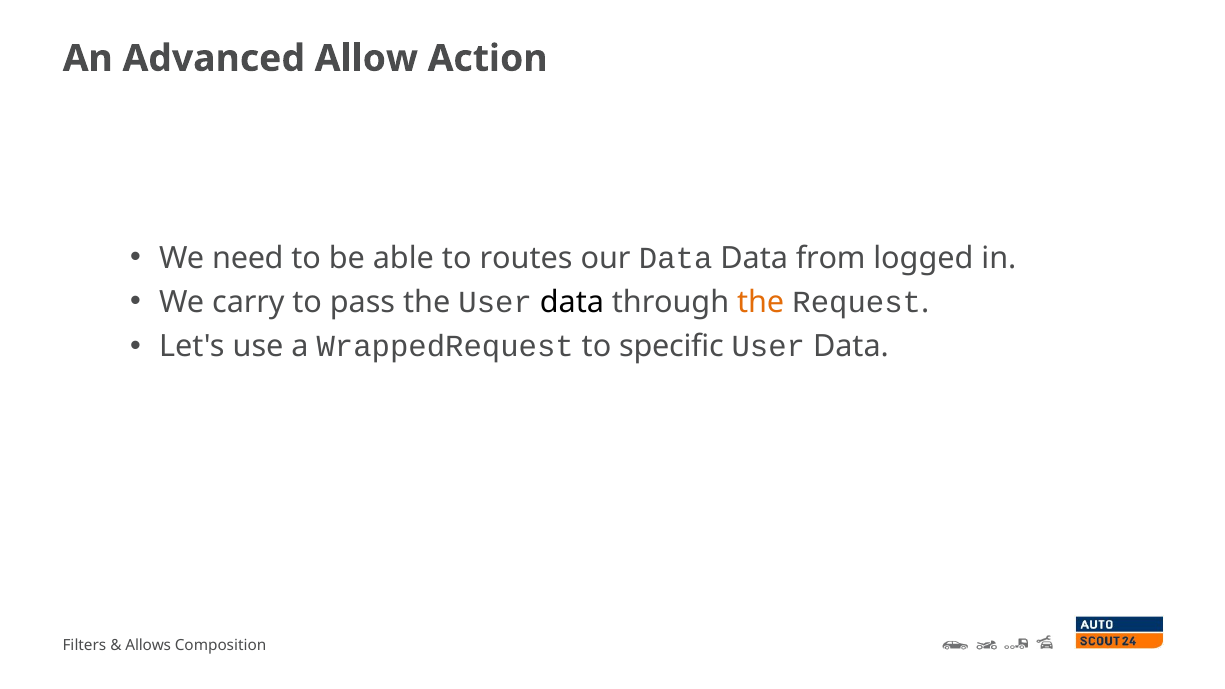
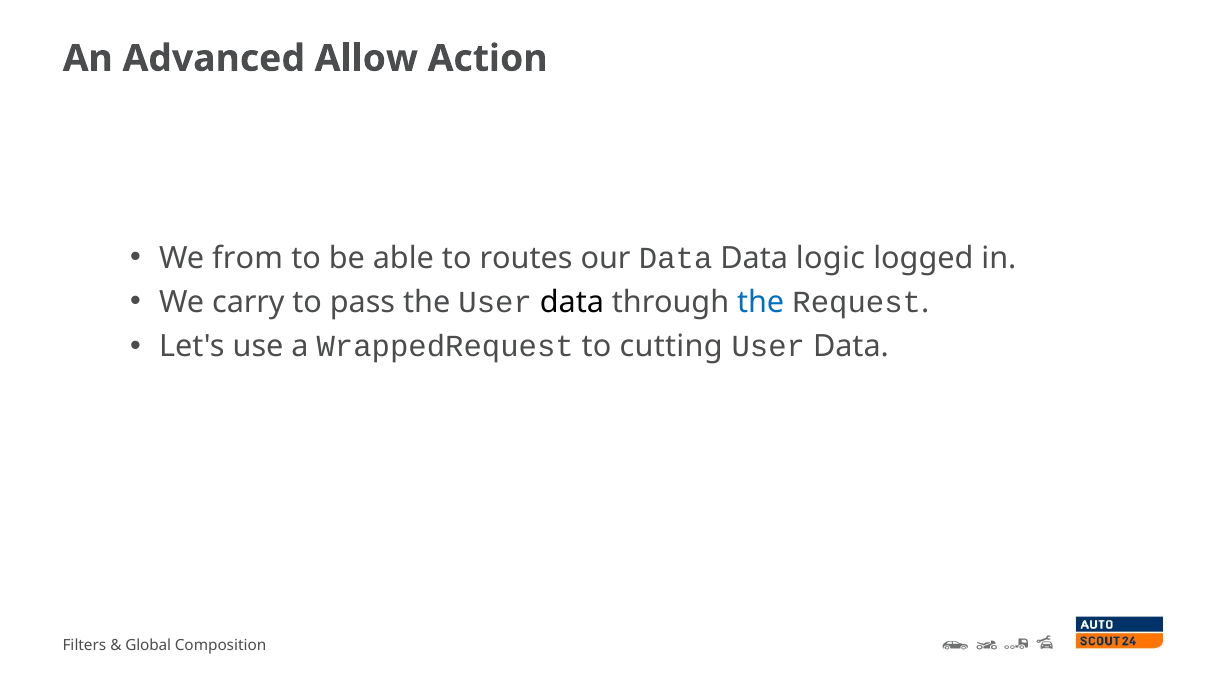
need: need -> from
from: from -> logic
the at (761, 303) colour: orange -> blue
specific: specific -> cutting
Allows: Allows -> Global
